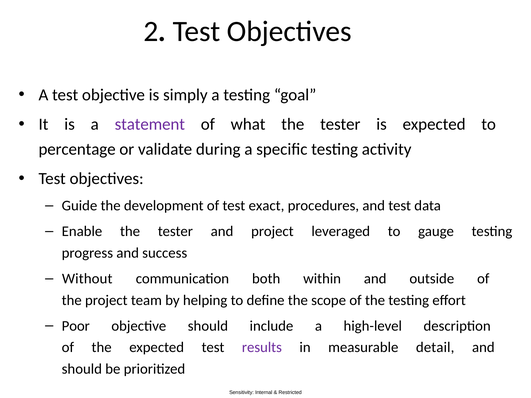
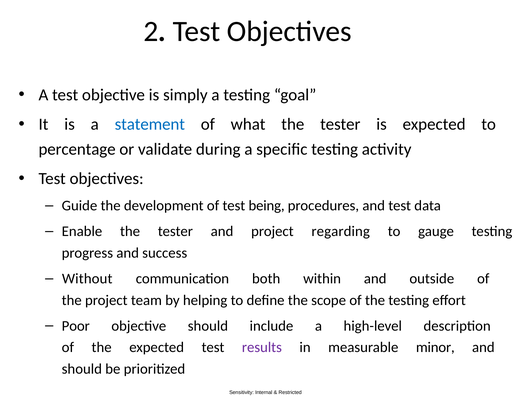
statement colour: purple -> blue
exact: exact -> being
leveraged: leveraged -> regarding
detail: detail -> minor
